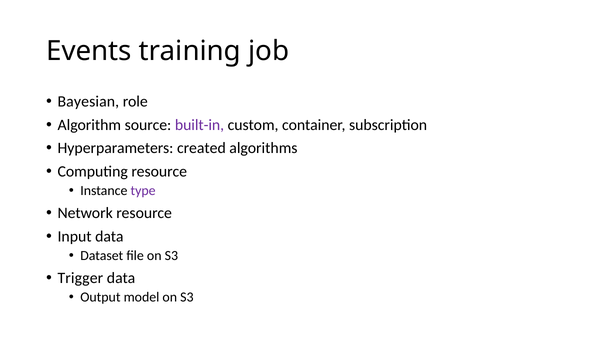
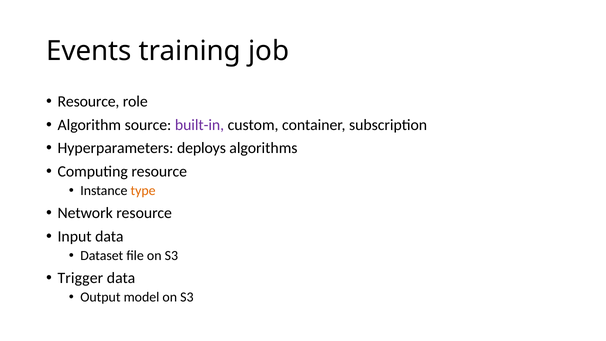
Bayesian at (88, 101): Bayesian -> Resource
created: created -> deploys
type colour: purple -> orange
